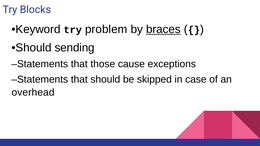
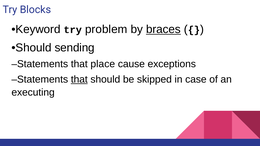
those: those -> place
that at (79, 80) underline: none -> present
overhead: overhead -> executing
